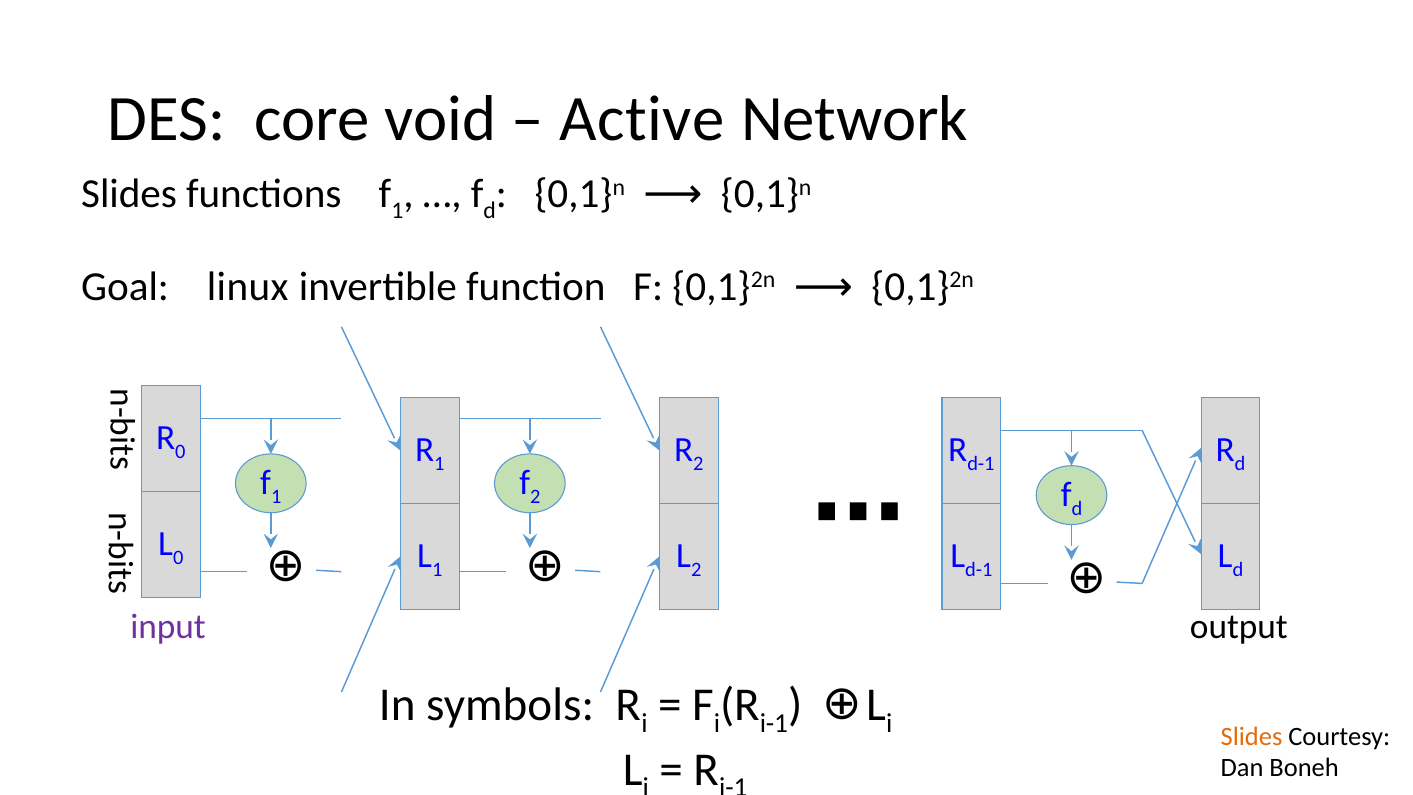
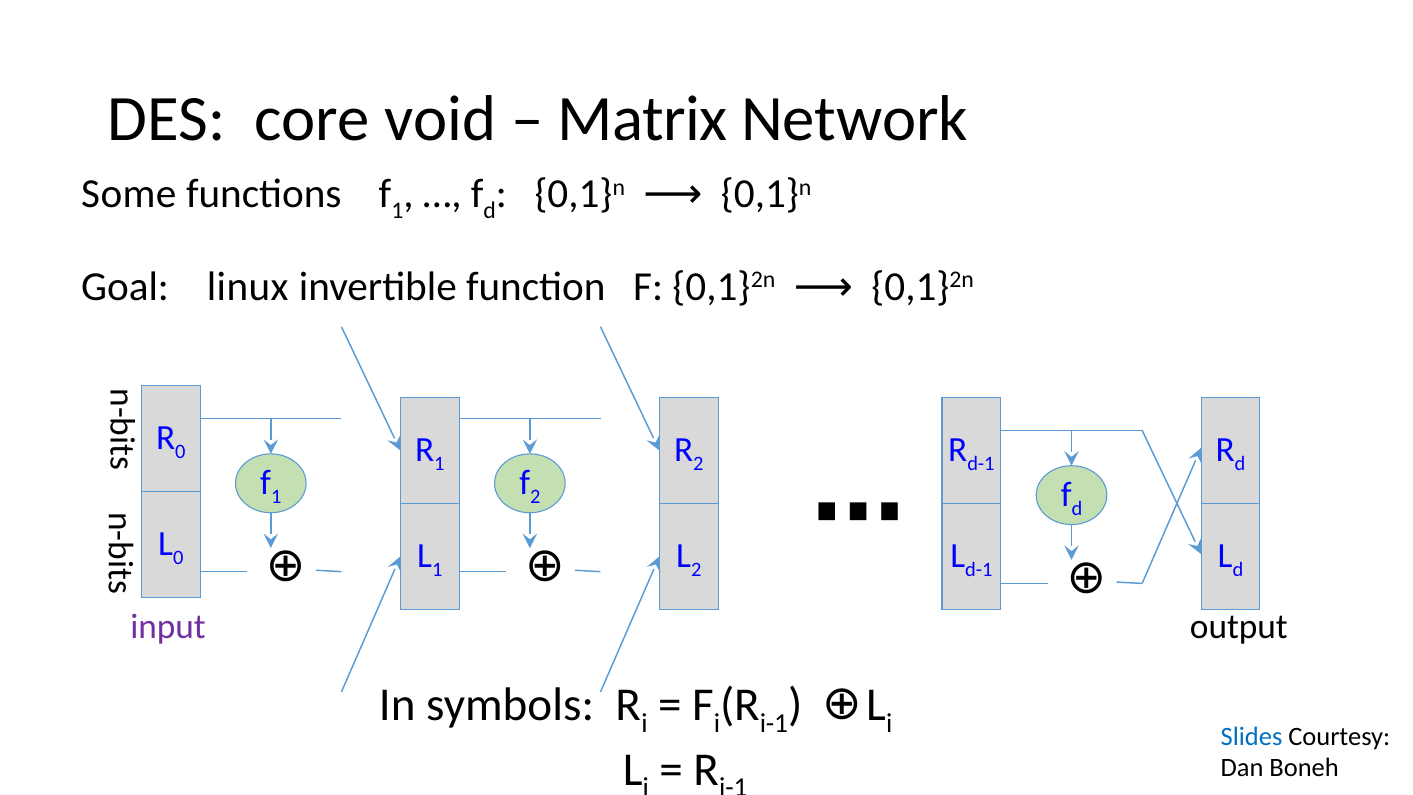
Active: Active -> Matrix
Slides at (129, 194): Slides -> Some
Slides at (1252, 736) colour: orange -> blue
